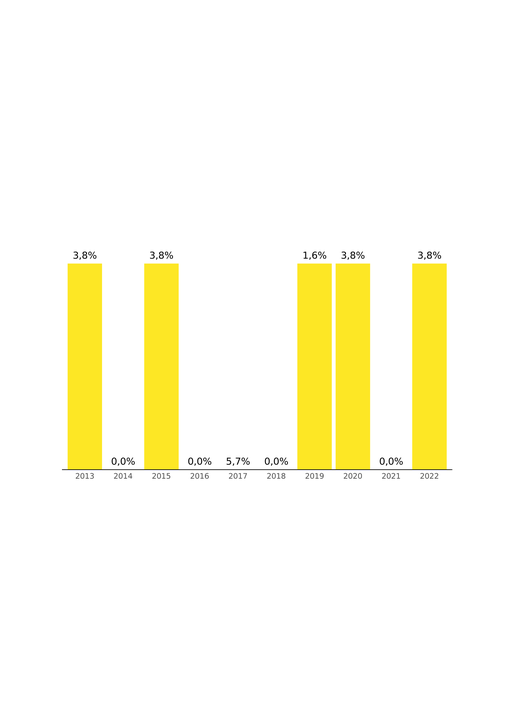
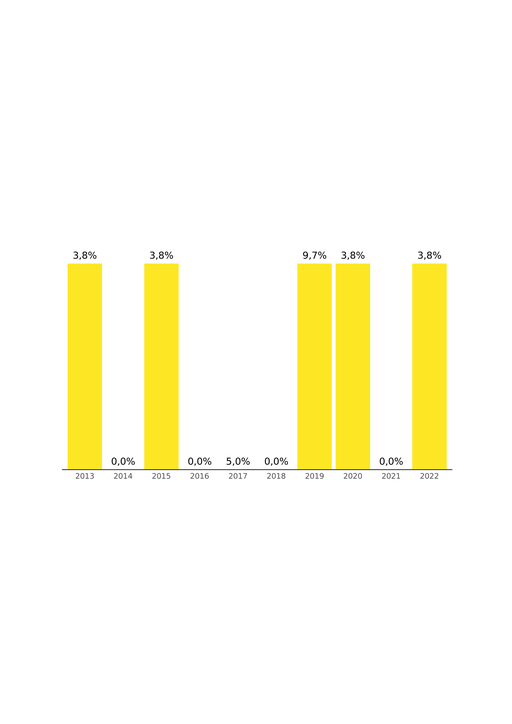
1,6%: 1,6% -> 9,7%
5,7%: 5,7% -> 5,0%
